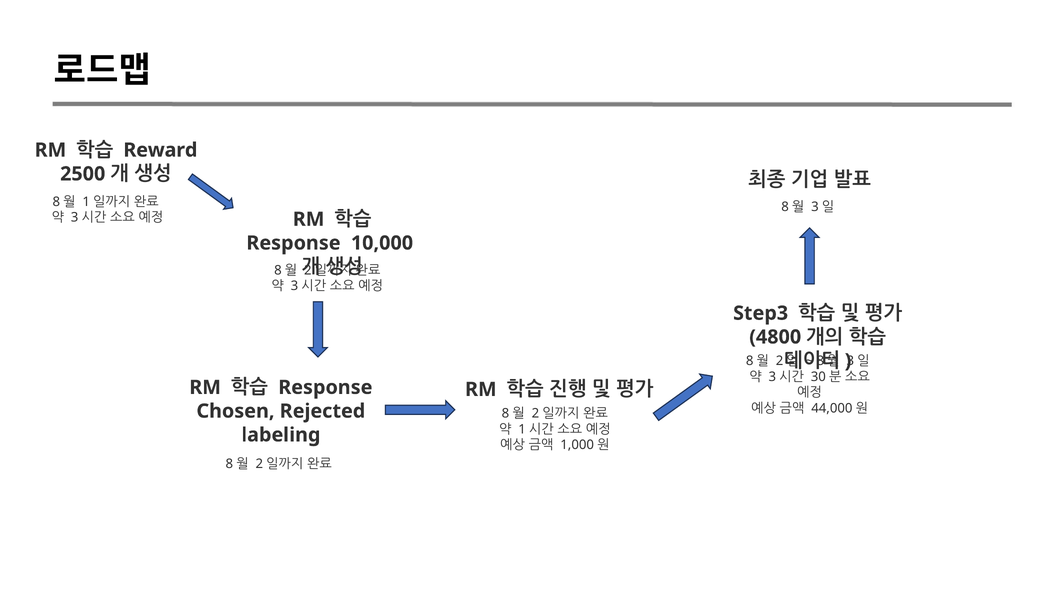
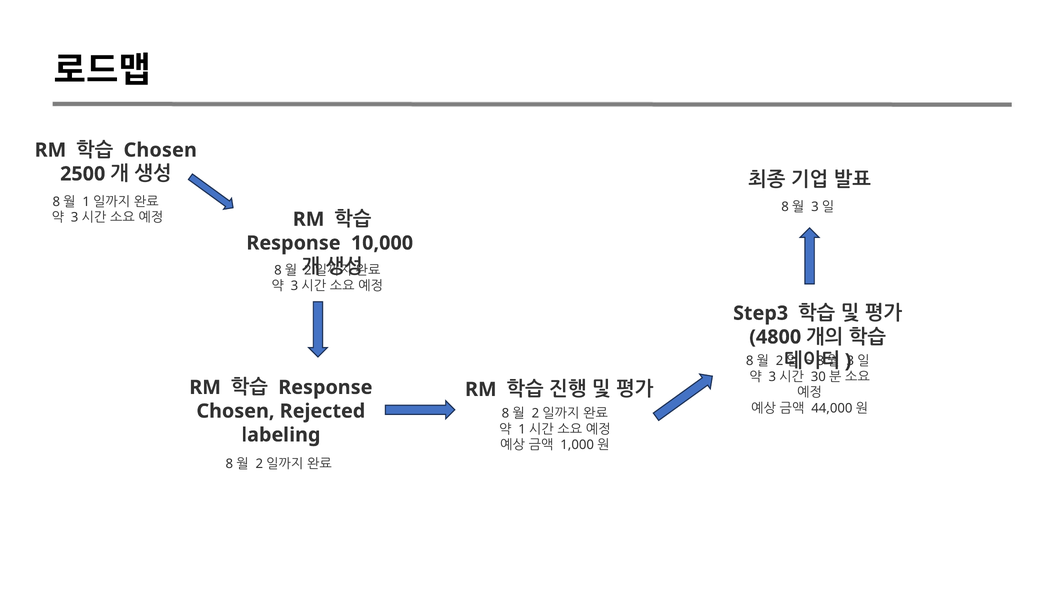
Reward at (160, 150): Reward -> Chosen
